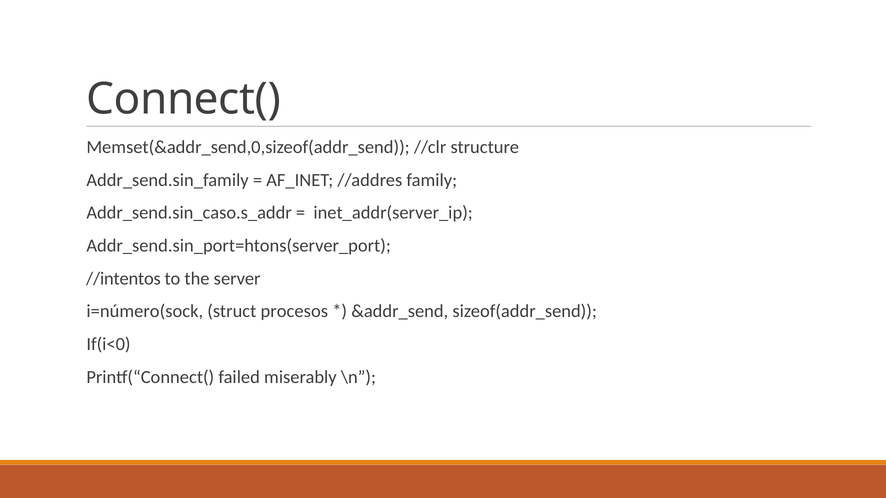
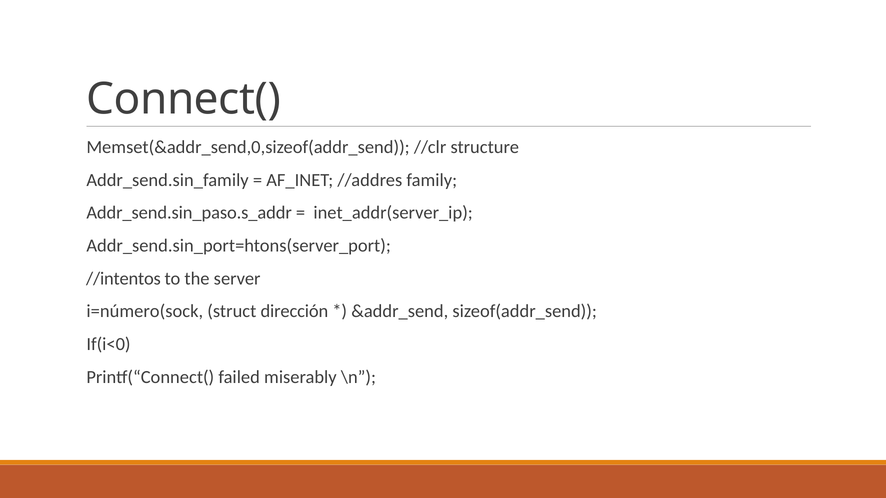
Addr_send.sin_caso.s_addr: Addr_send.sin_caso.s_addr -> Addr_send.sin_paso.s_addr
procesos: procesos -> dirección
